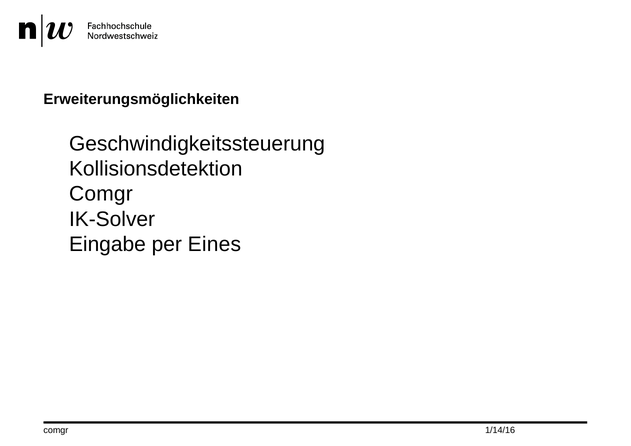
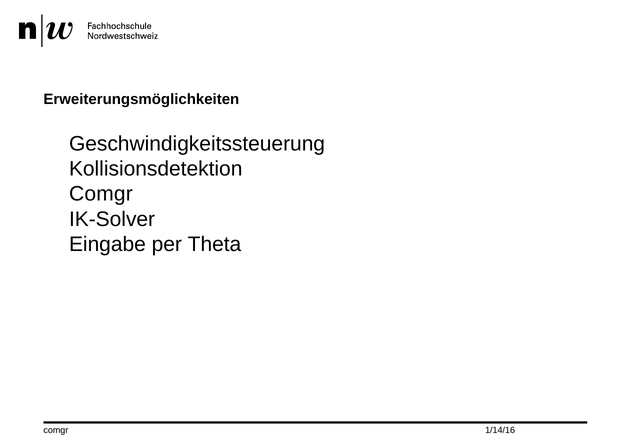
Eines: Eines -> Theta
